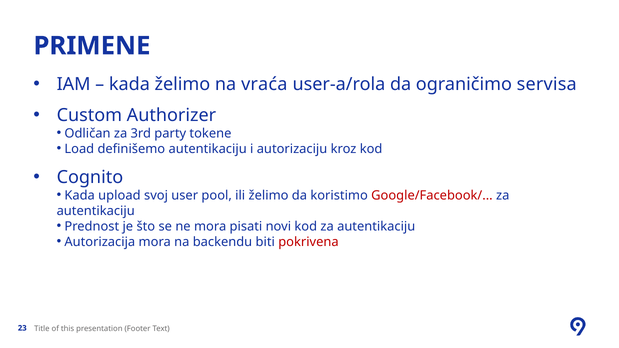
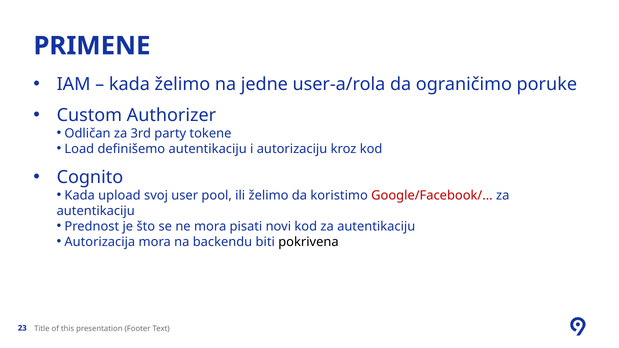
vraća: vraća -> jedne
servisa: servisa -> poruke
pokrivena colour: red -> black
